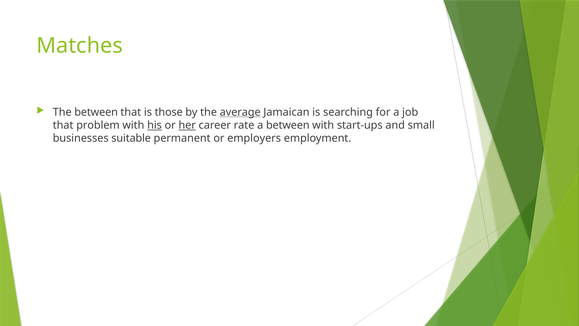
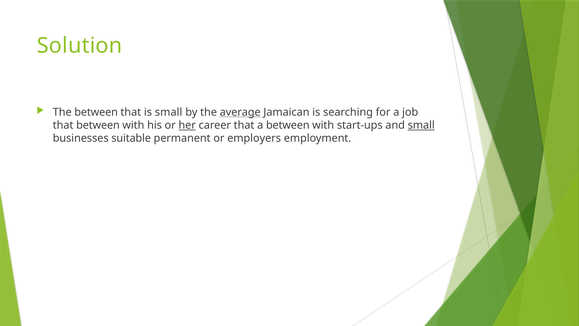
Matches: Matches -> Solution
is those: those -> small
that problem: problem -> between
his underline: present -> none
career rate: rate -> that
small at (421, 125) underline: none -> present
